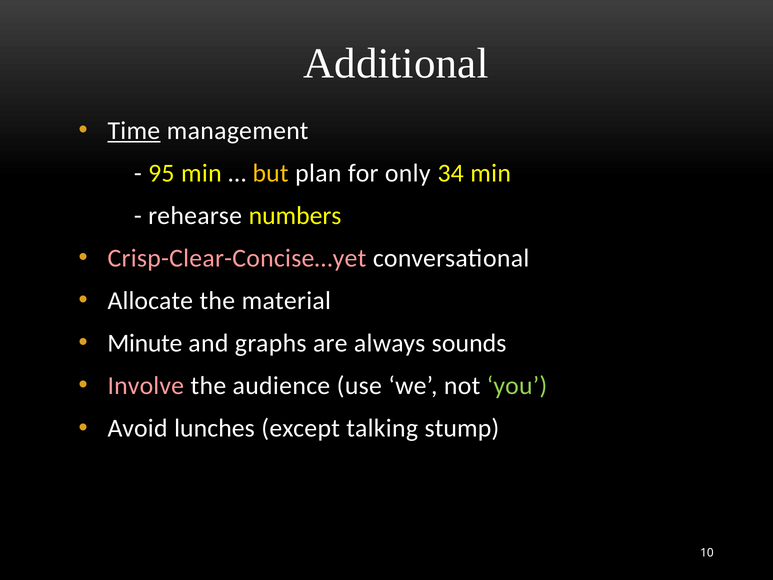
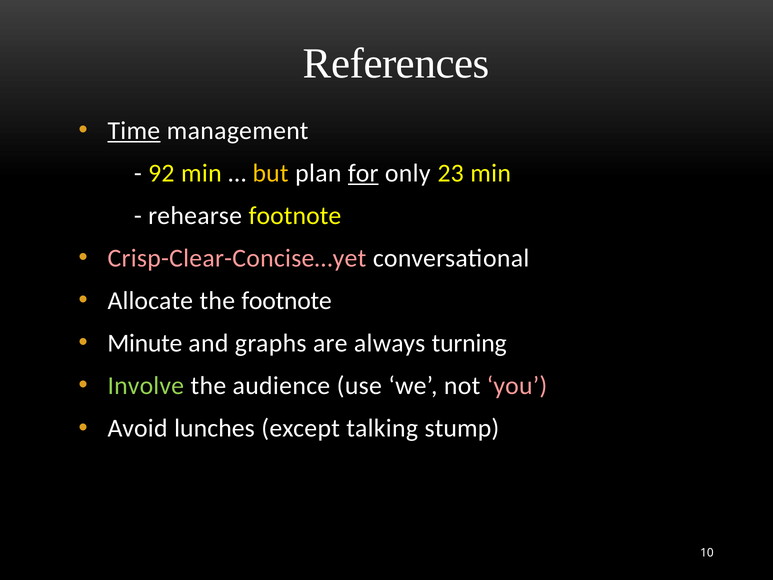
Additional: Additional -> References
95: 95 -> 92
for underline: none -> present
34: 34 -> 23
rehearse numbers: numbers -> footnote
the material: material -> footnote
sounds: sounds -> turning
Involve colour: pink -> light green
you colour: light green -> pink
